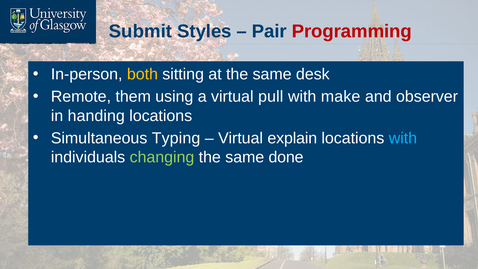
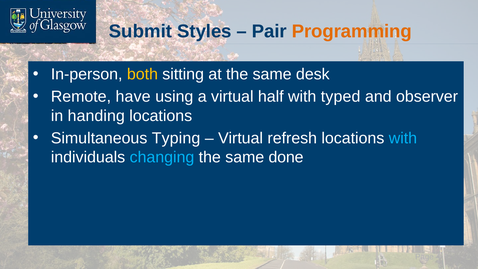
Programming colour: red -> orange
them: them -> have
pull: pull -> half
make: make -> typed
explain: explain -> refresh
changing colour: light green -> light blue
